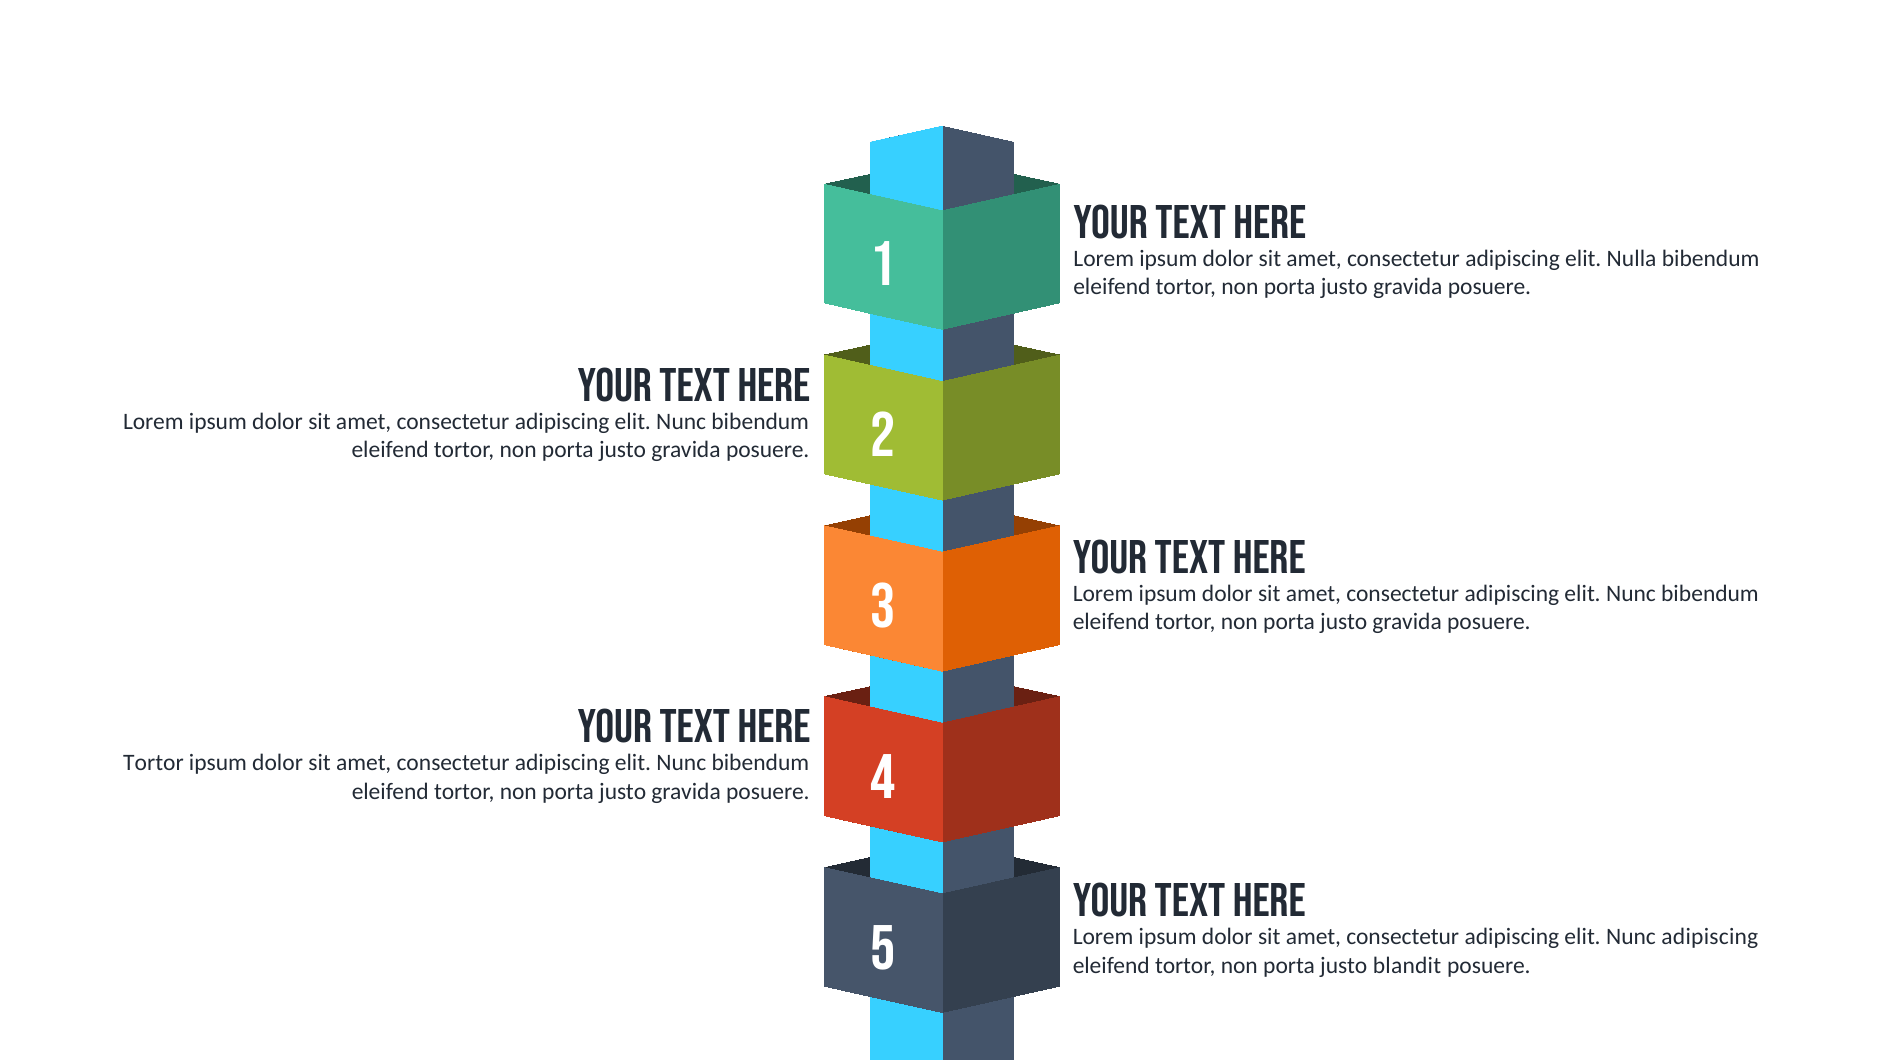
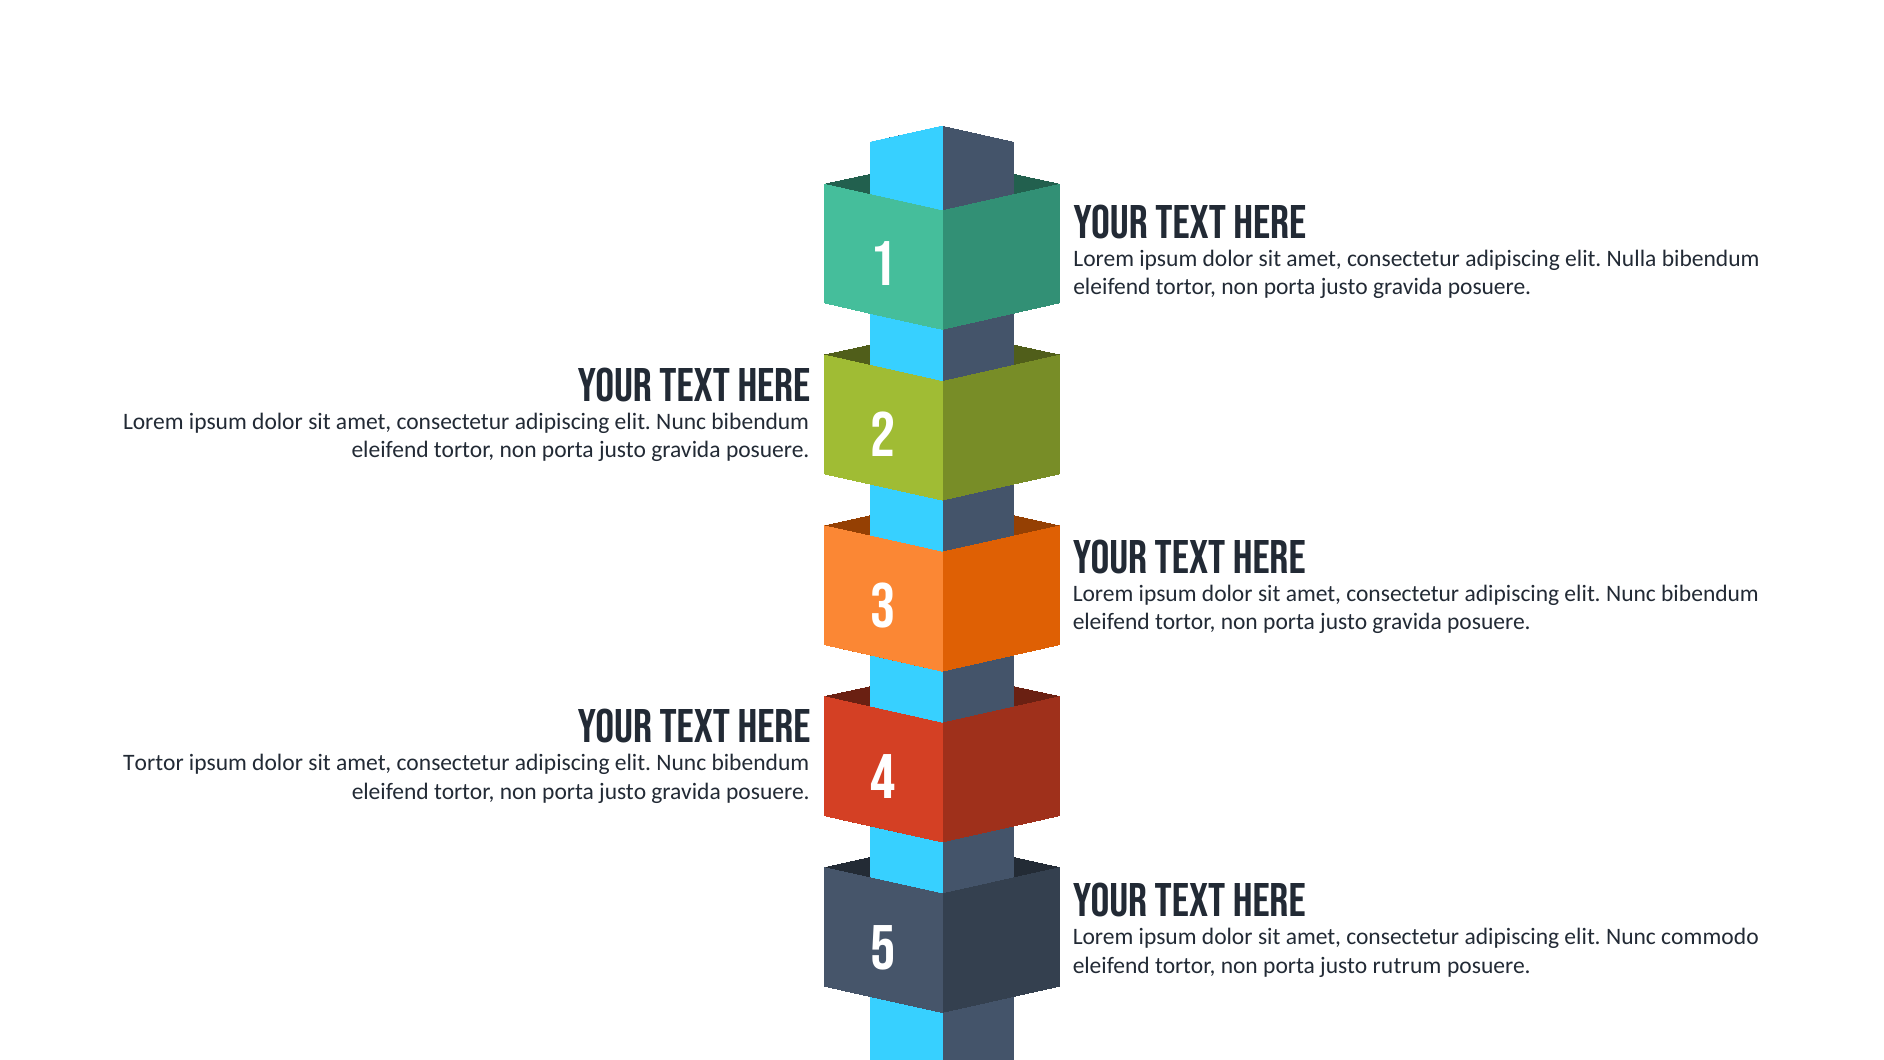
Nunc adipiscing: adipiscing -> commodo
blandit: blandit -> rutrum
